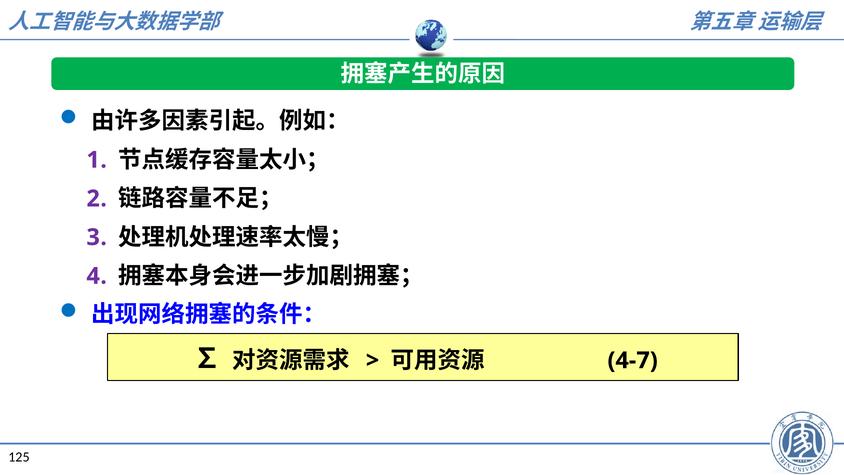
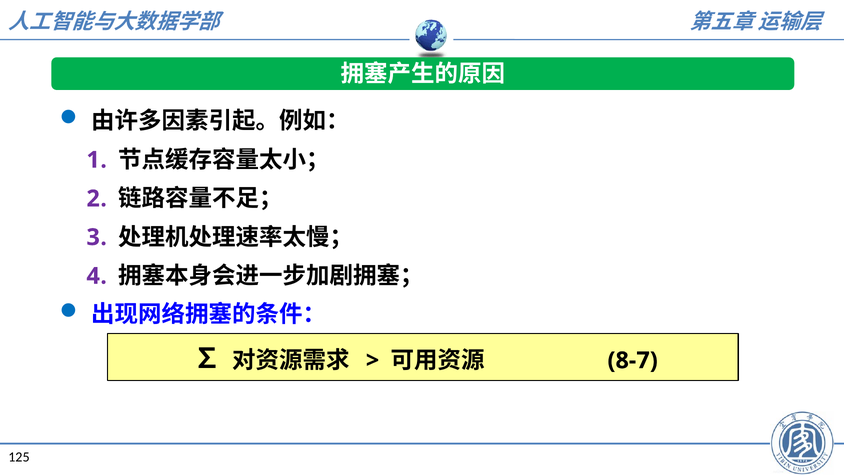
4-7: 4-7 -> 8-7
